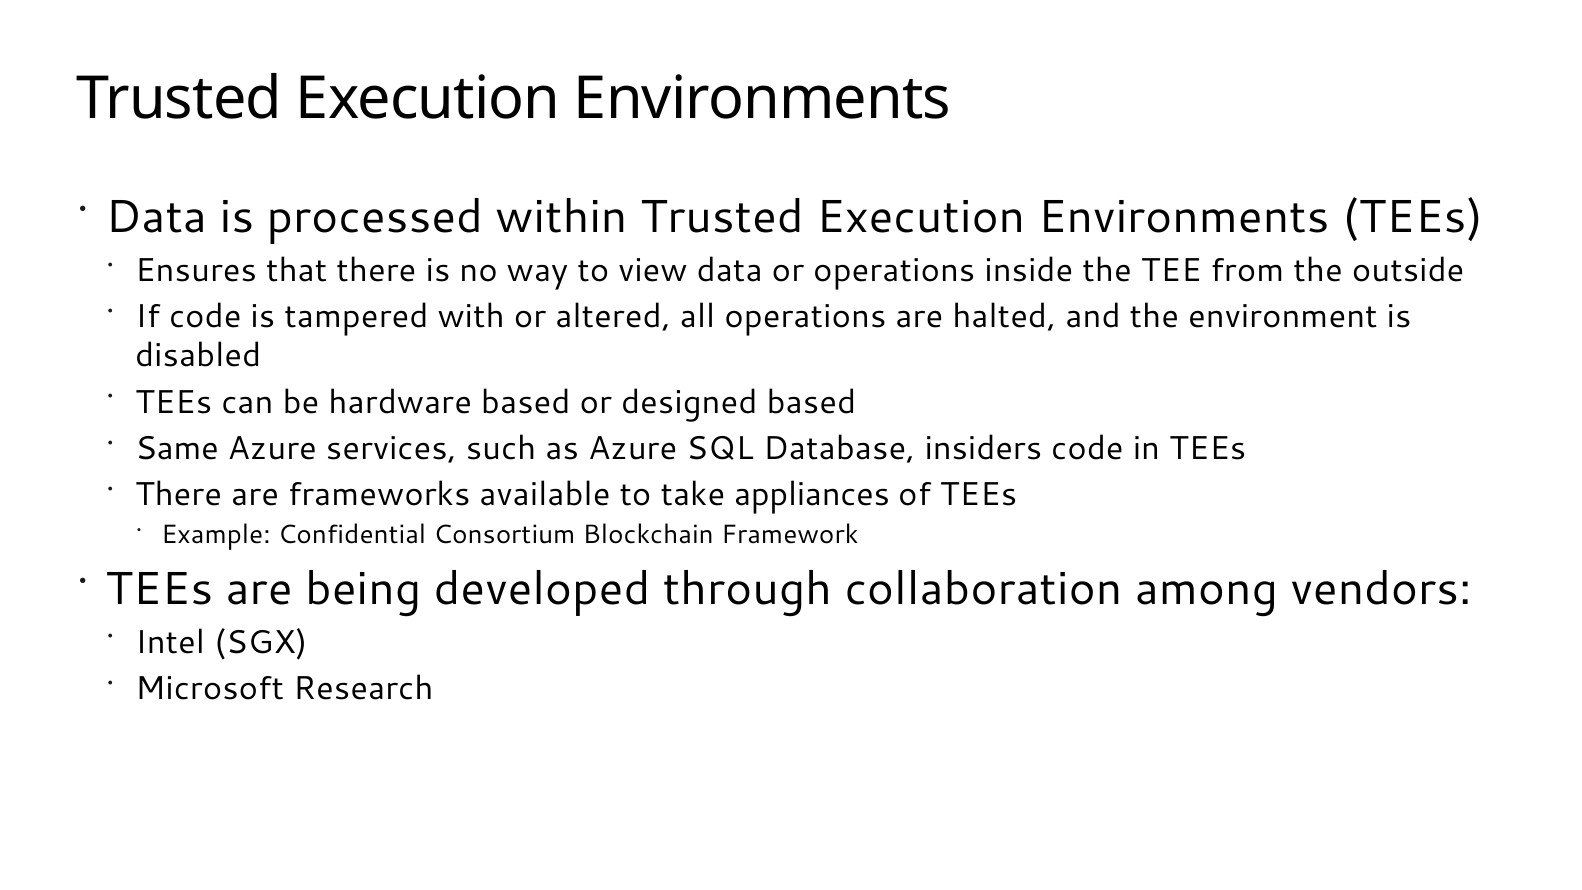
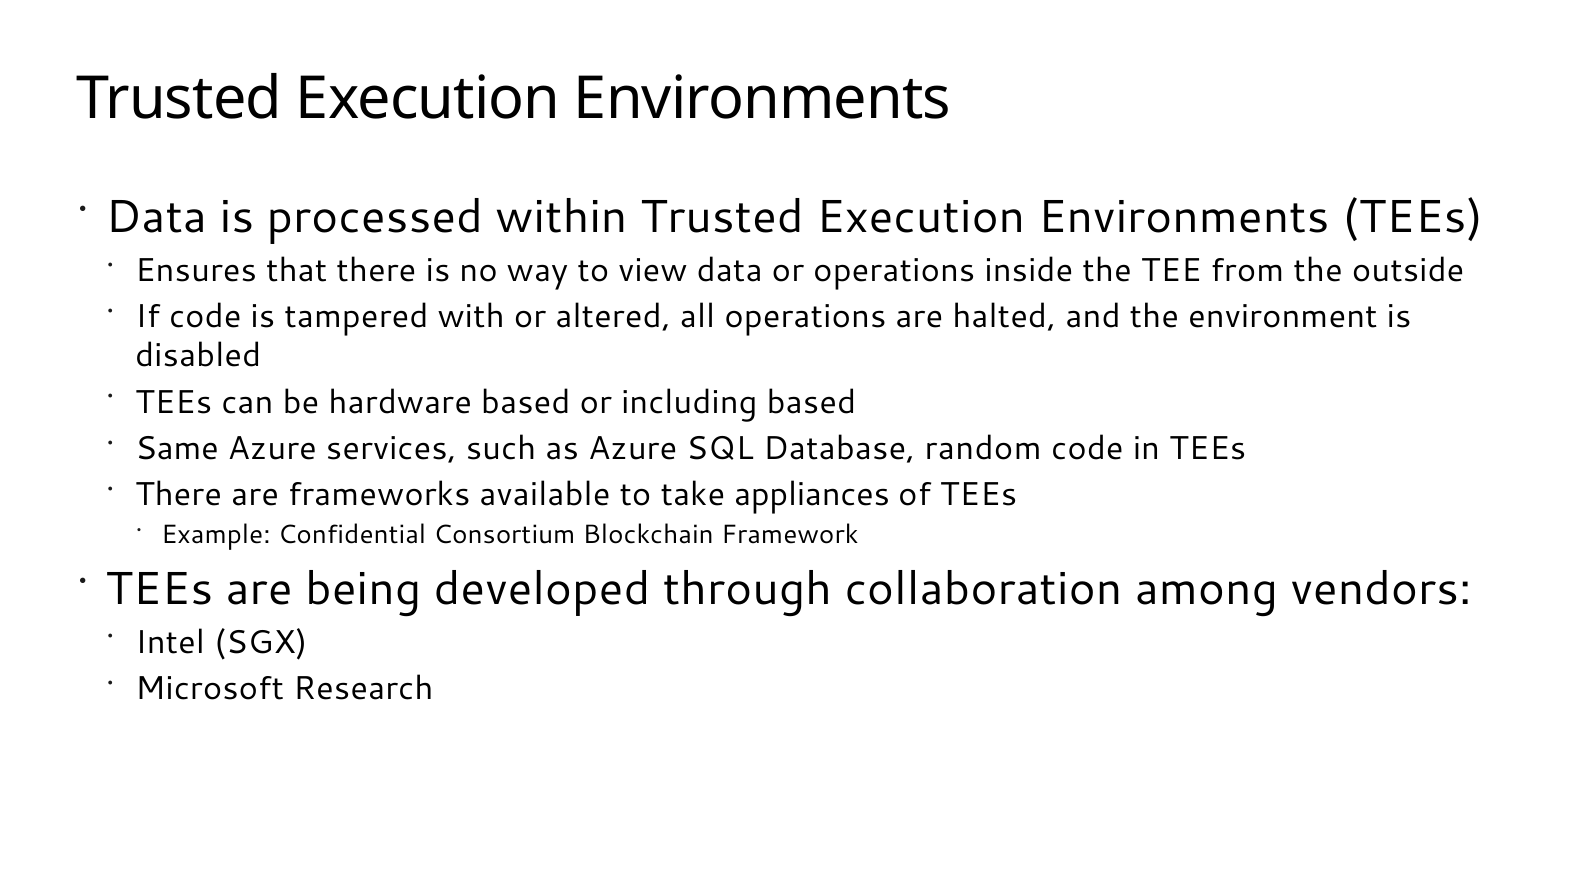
designed: designed -> including
insiders: insiders -> random
